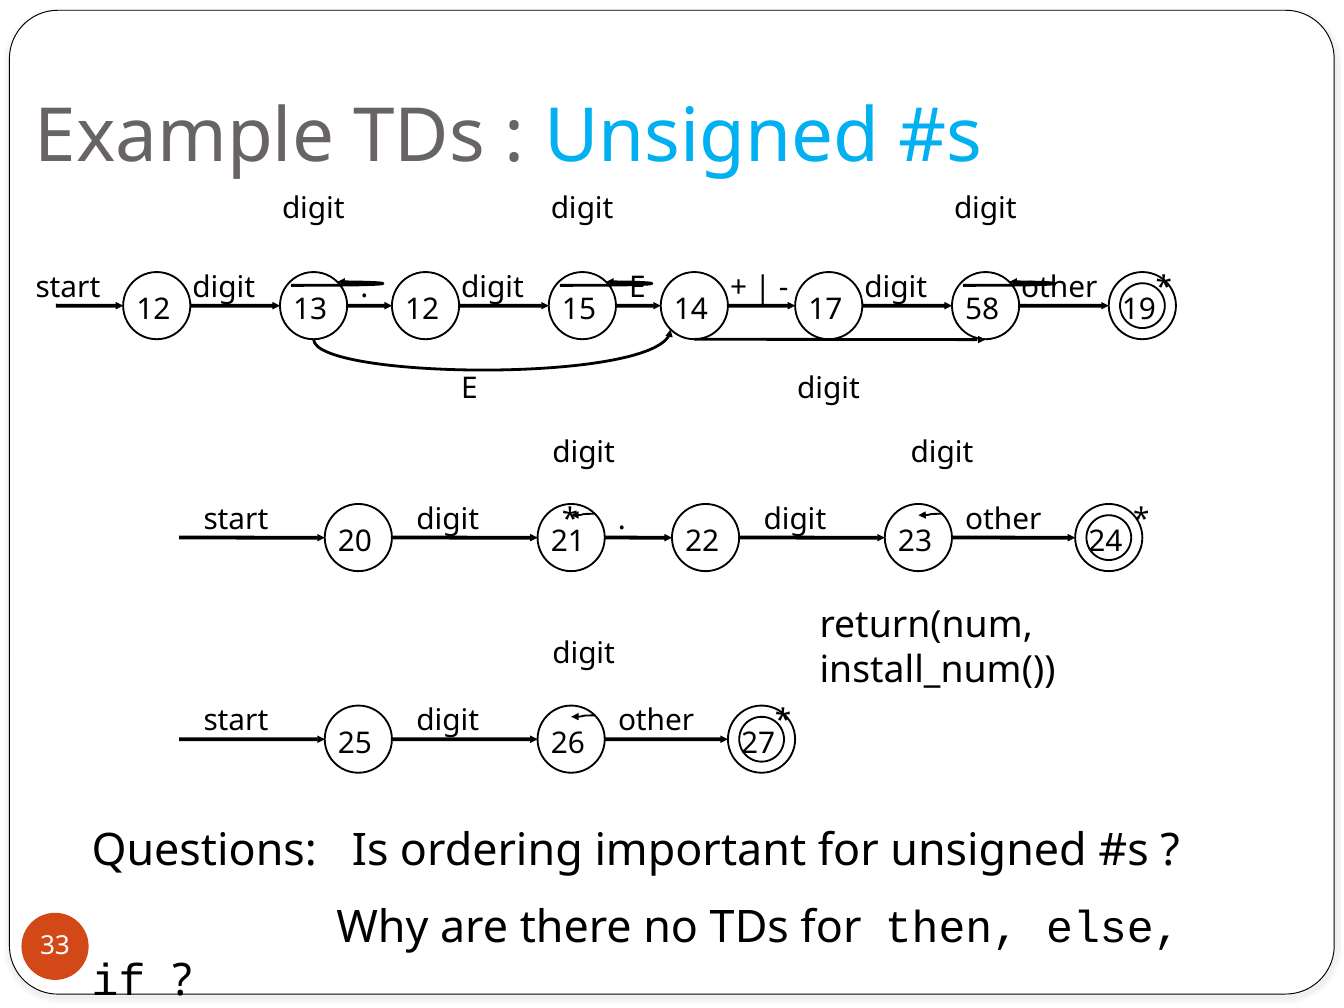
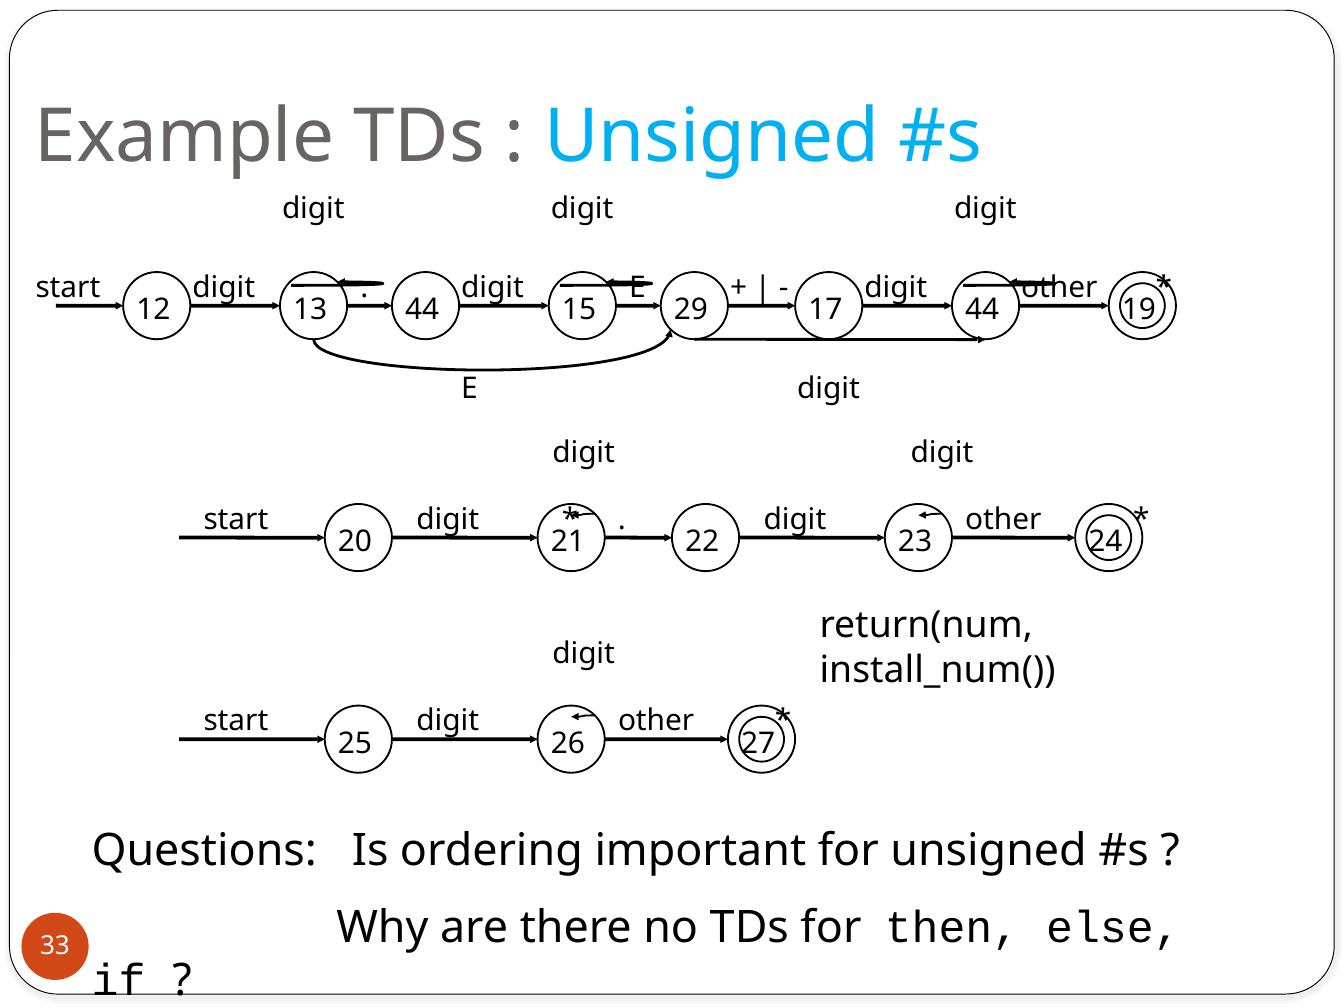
12 12: 12 -> 44
14: 14 -> 29
15 58: 58 -> 44
